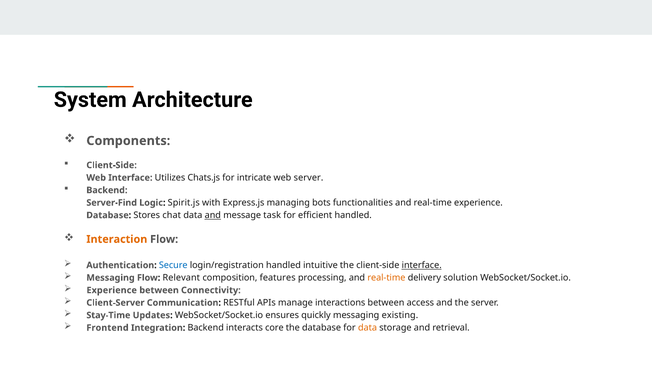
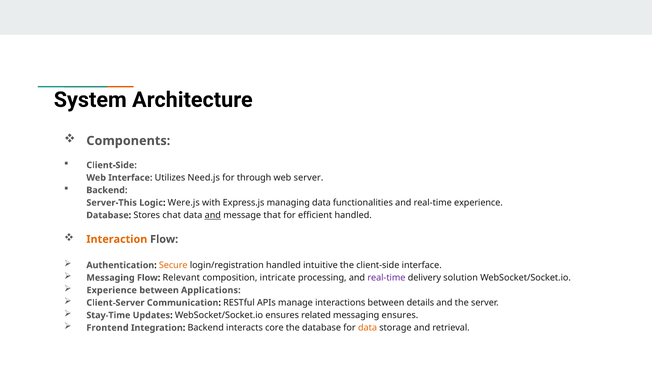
Chats.js: Chats.js -> Need.js
intricate: intricate -> through
Server-Find: Server-Find -> Server-This
Spirit.js: Spirit.js -> Were.js
managing bots: bots -> data
task: task -> that
Secure colour: blue -> orange
interface at (422, 265) underline: present -> none
features: features -> intricate
real-time at (386, 278) colour: orange -> purple
Connectivity: Connectivity -> Applications
access: access -> details
quickly: quickly -> related
messaging existing: existing -> ensures
